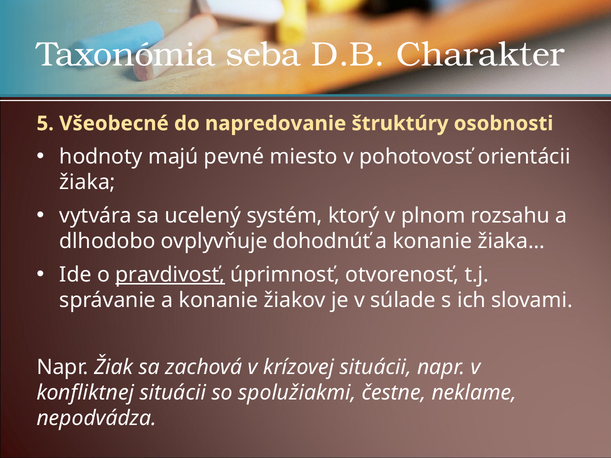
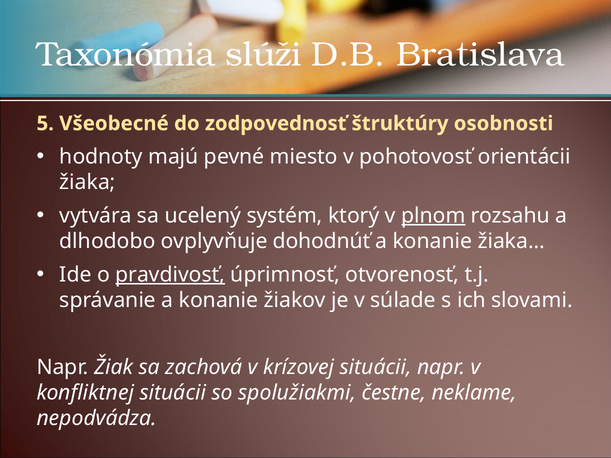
seba: seba -> slúži
Charakter: Charakter -> Bratislava
napredovanie: napredovanie -> zodpovednosť
plnom underline: none -> present
